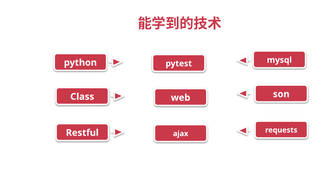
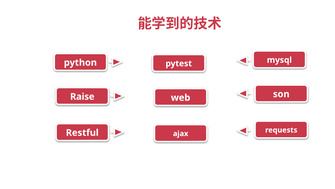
Class: Class -> Raise
